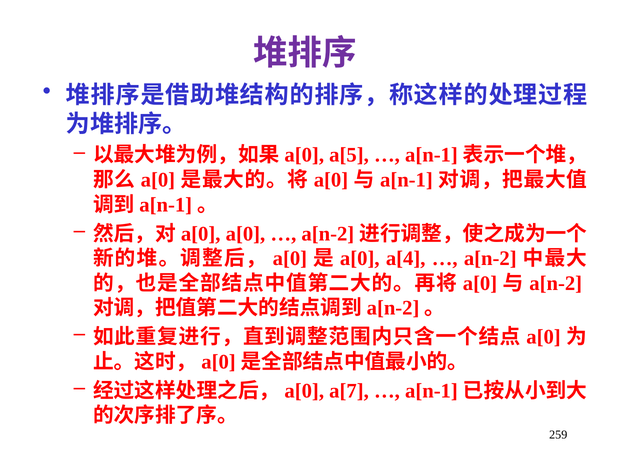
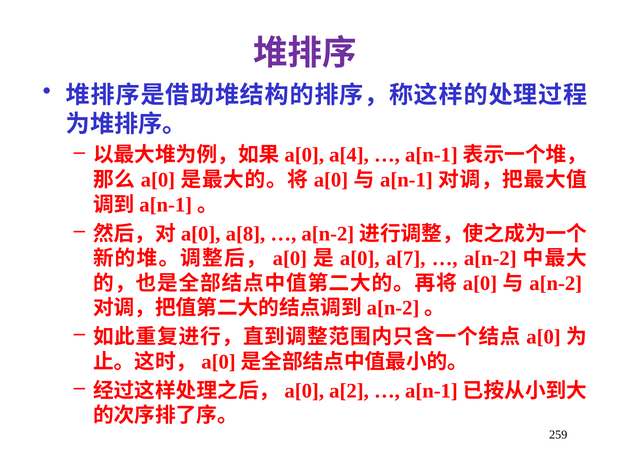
a[5: a[5 -> a[4
a[0 at (245, 234): a[0 -> a[8
a[4: a[4 -> a[7
a[7: a[7 -> a[2
